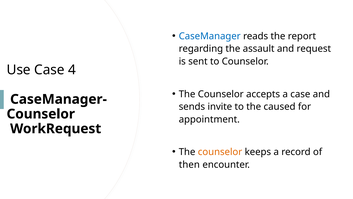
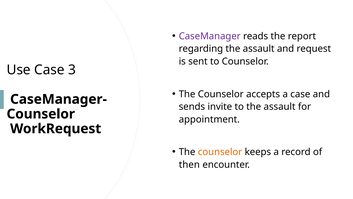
CaseManager colour: blue -> purple
4: 4 -> 3
to the caused: caused -> assault
